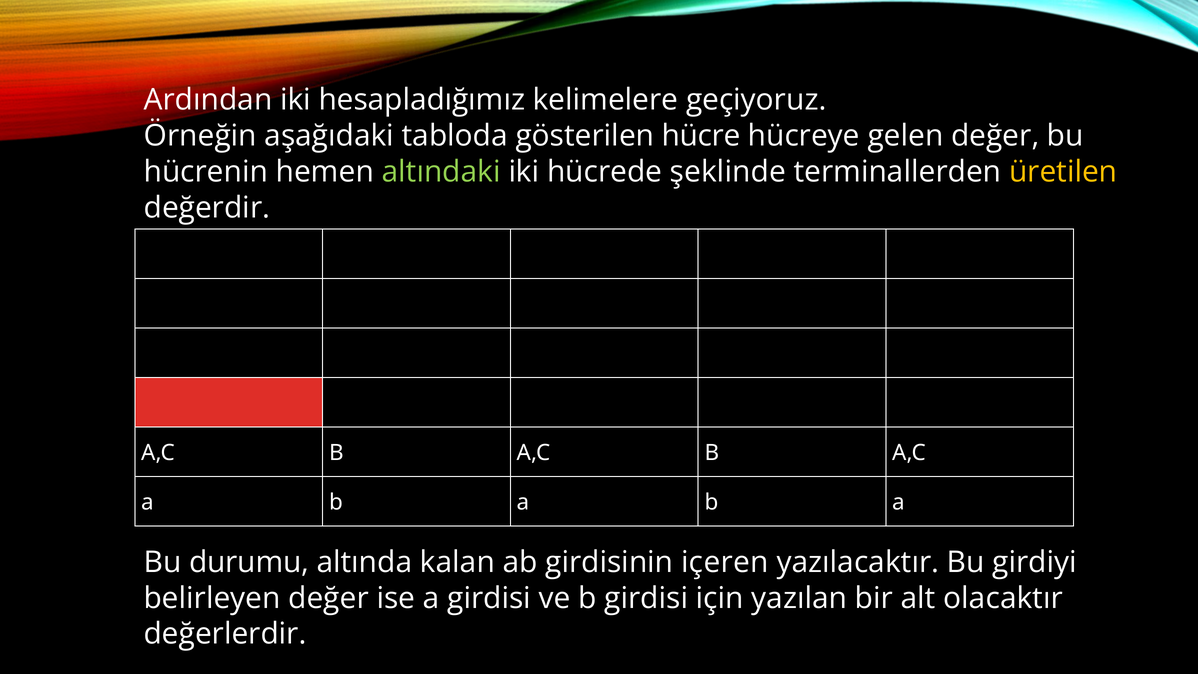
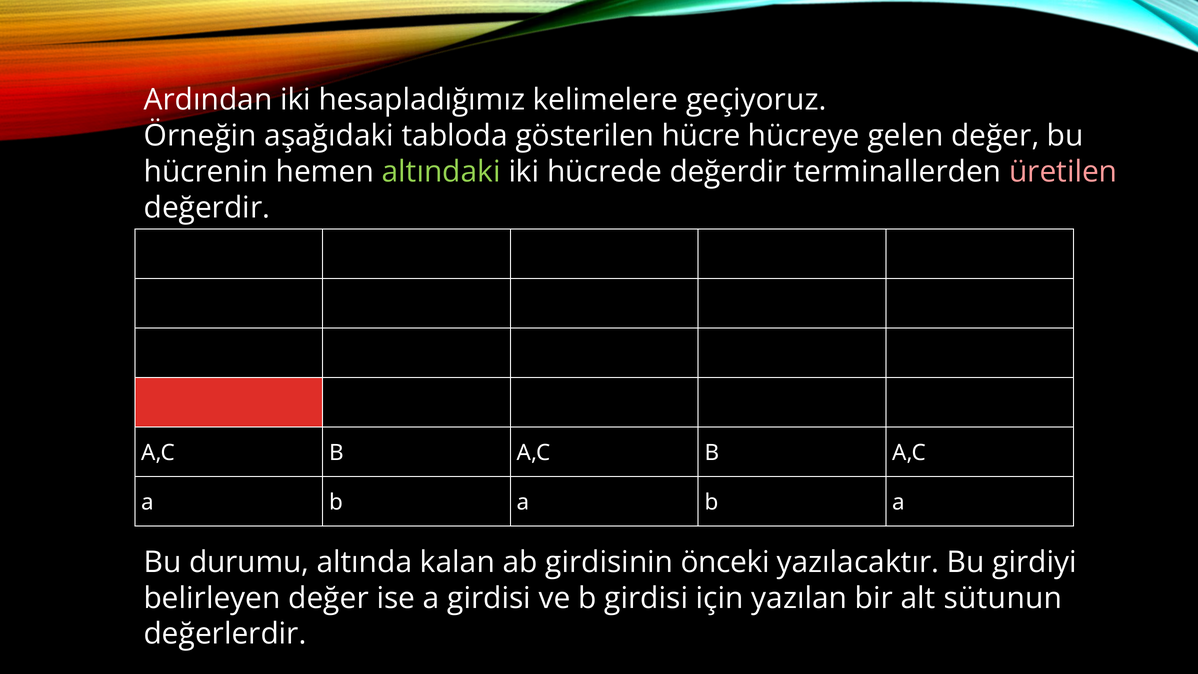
hücrede şeklinde: şeklinde -> değerdir
üretilen colour: yellow -> pink
içeren: içeren -> önceki
olacaktır: olacaktır -> sütunun
